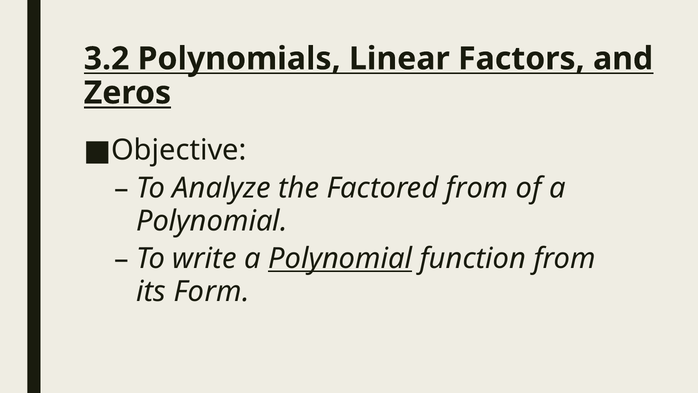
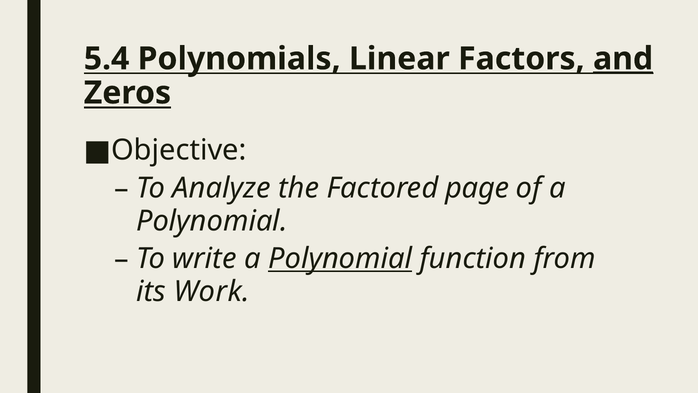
3.2: 3.2 -> 5.4
and underline: none -> present
Factored from: from -> page
Form: Form -> Work
